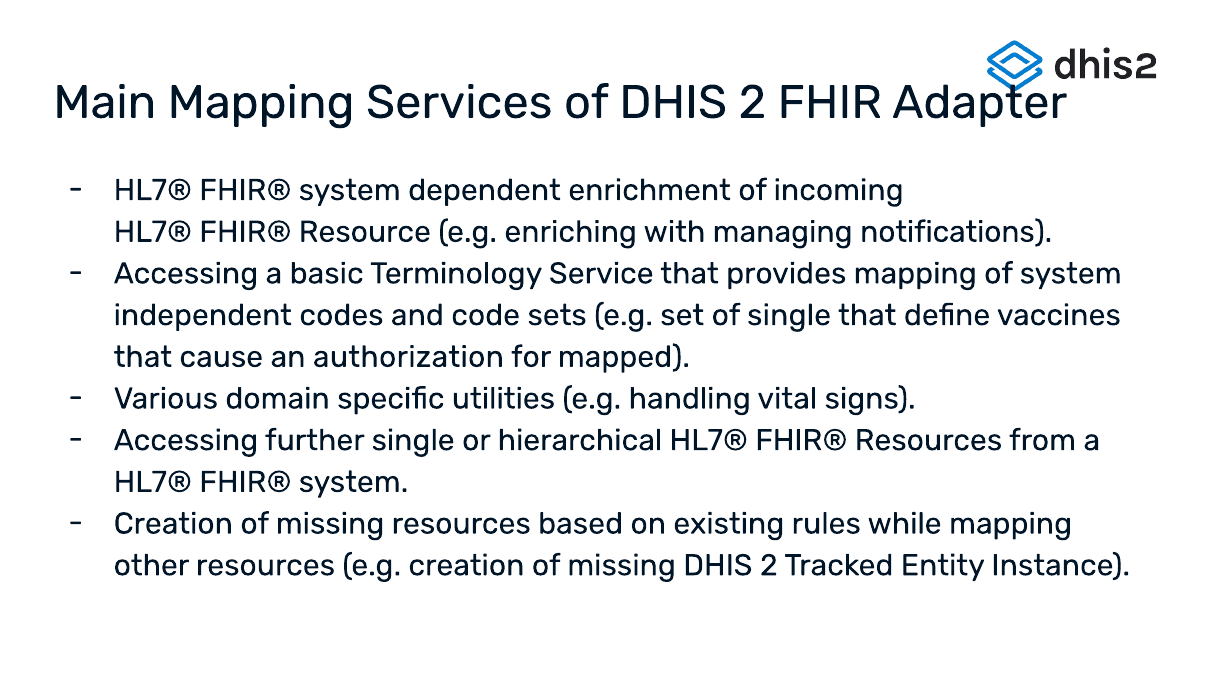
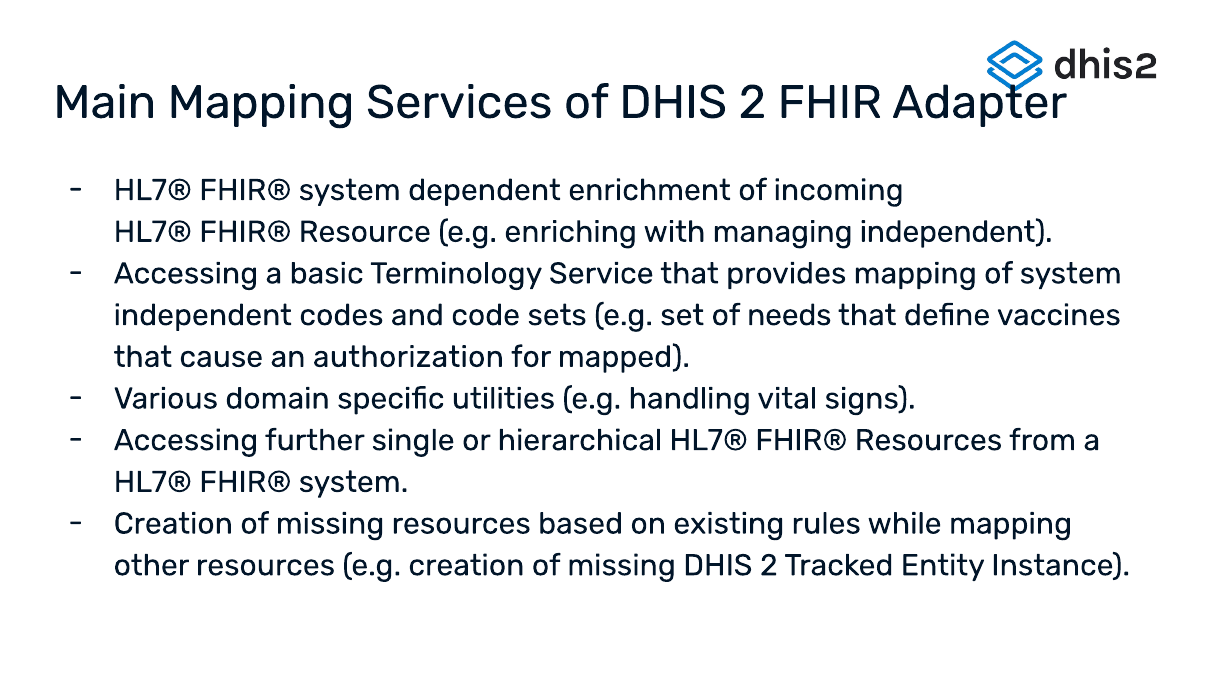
managing notifications: notifications -> independent
of single: single -> needs
